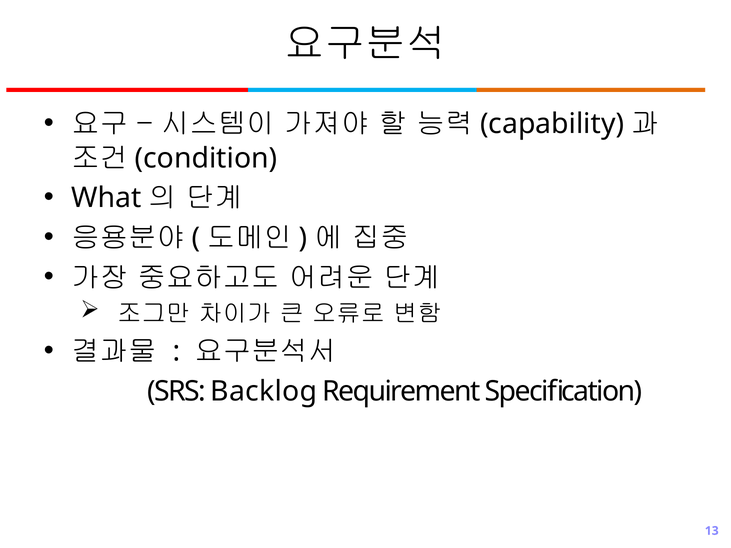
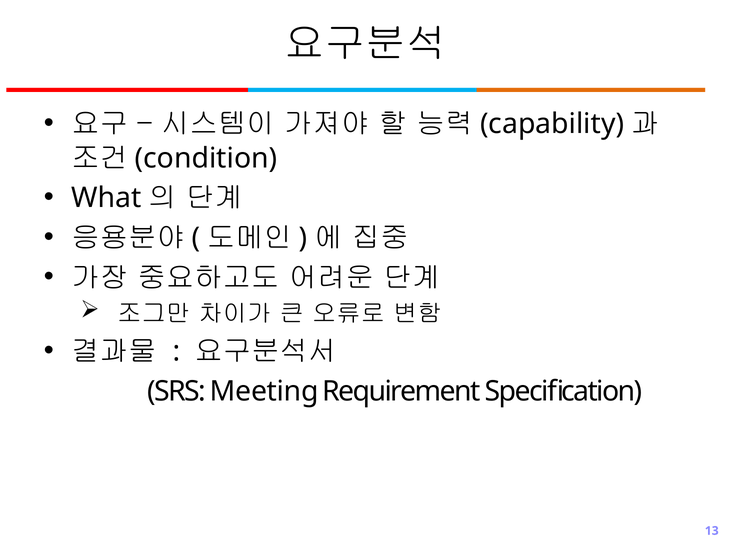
Backlog: Backlog -> Meeting
